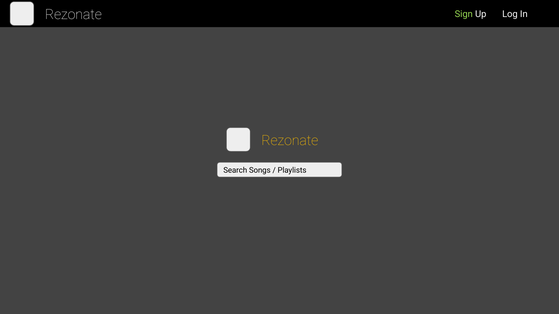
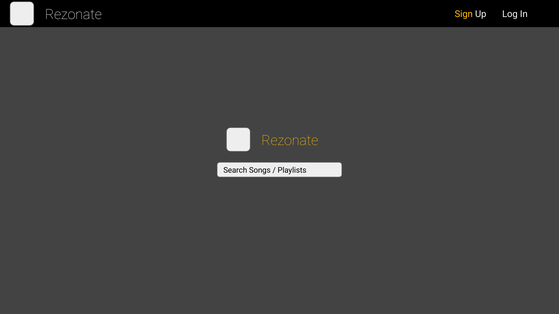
Sign colour: light green -> yellow
